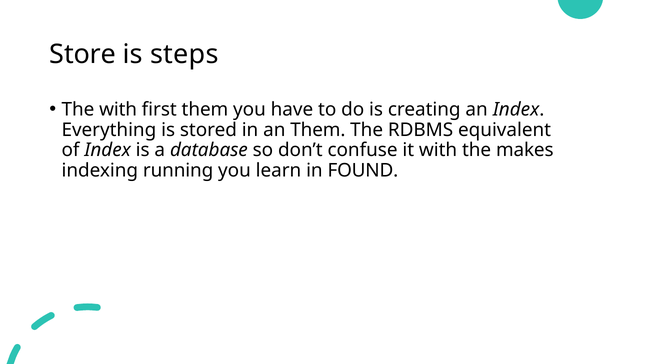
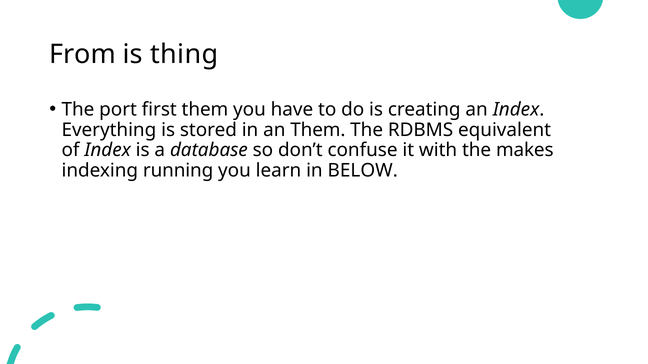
Store: Store -> From
steps: steps -> thing
The with: with -> port
FOUND: FOUND -> BELOW
